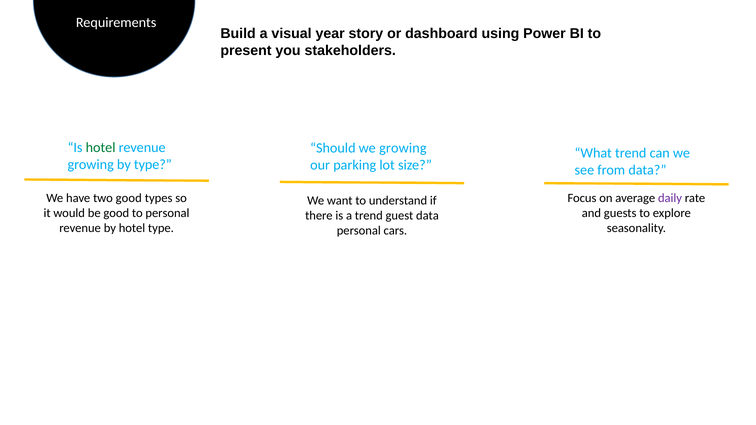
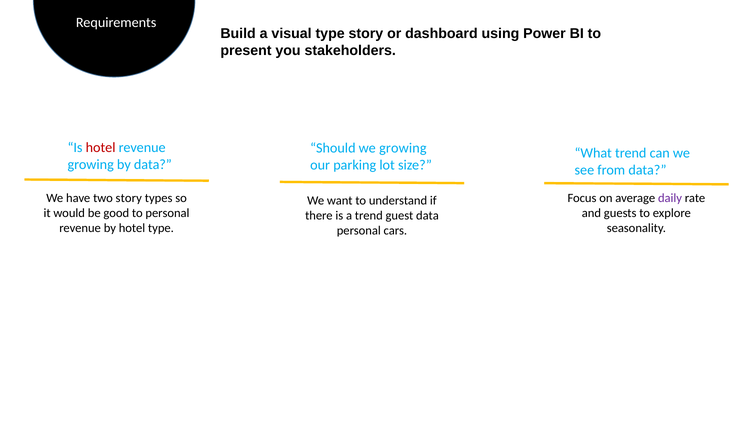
visual year: year -> type
hotel at (101, 148) colour: green -> red
by type: type -> data
two good: good -> story
